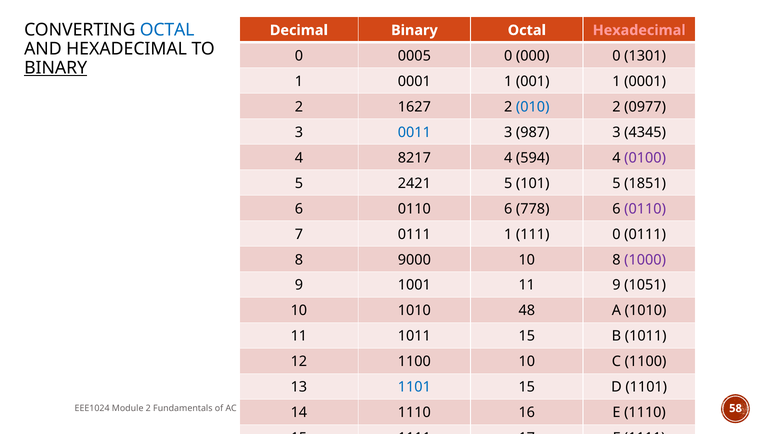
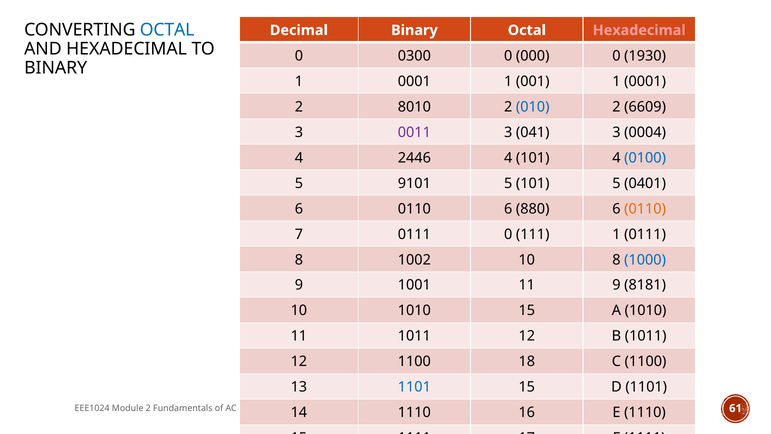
0005: 0005 -> 0300
1301: 1301 -> 1930
BINARY at (56, 68) underline: present -> none
1627: 1627 -> 8010
0977: 0977 -> 6609
0011 colour: blue -> purple
987: 987 -> 041
4345: 4345 -> 0004
8217: 8217 -> 2446
4 594: 594 -> 101
0100 colour: purple -> blue
2421: 2421 -> 9101
1851: 1851 -> 0401
778: 778 -> 880
0110 at (645, 209) colour: purple -> orange
0111 1: 1 -> 0
111 0: 0 -> 1
9000: 9000 -> 1002
1000 colour: purple -> blue
1051: 1051 -> 8181
1010 48: 48 -> 15
11 1011 15: 15 -> 12
1100 10: 10 -> 18
58: 58 -> 61
